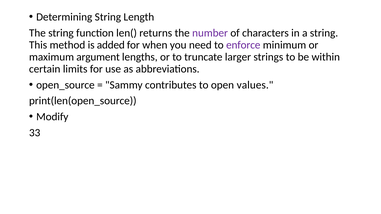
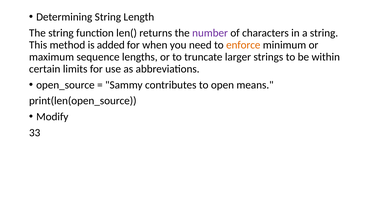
enforce colour: purple -> orange
argument: argument -> sequence
values: values -> means
